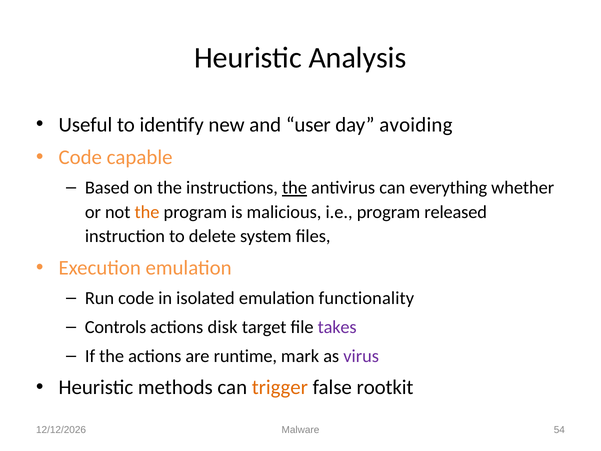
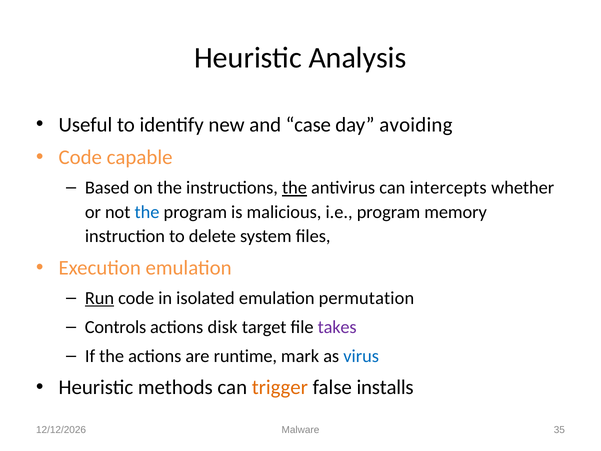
user: user -> case
everything: everything -> intercepts
the at (147, 212) colour: orange -> blue
released: released -> memory
Run underline: none -> present
functionality: functionality -> permutation
virus colour: purple -> blue
rootkit: rootkit -> installs
54: 54 -> 35
